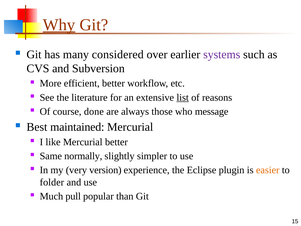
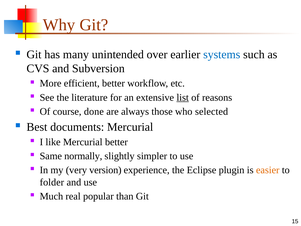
Why underline: present -> none
considered: considered -> unintended
systems colour: purple -> blue
message: message -> selected
maintained: maintained -> documents
pull: pull -> real
